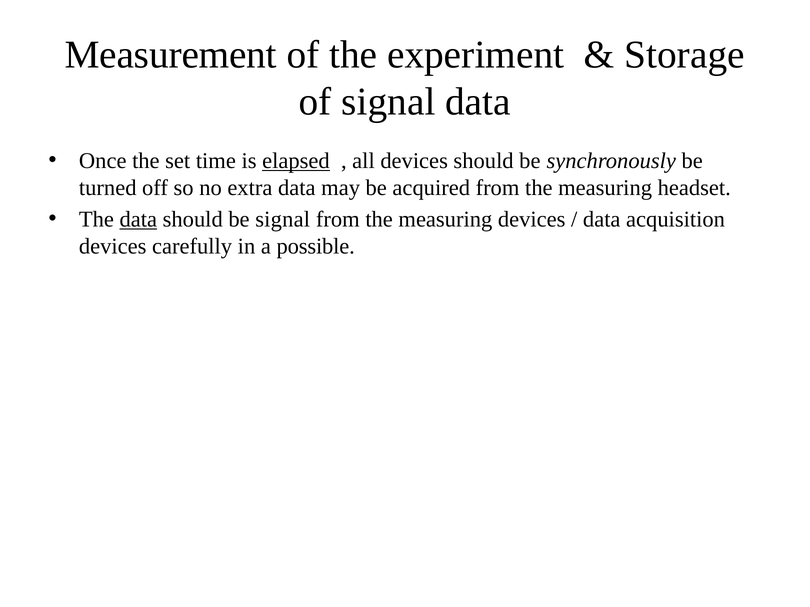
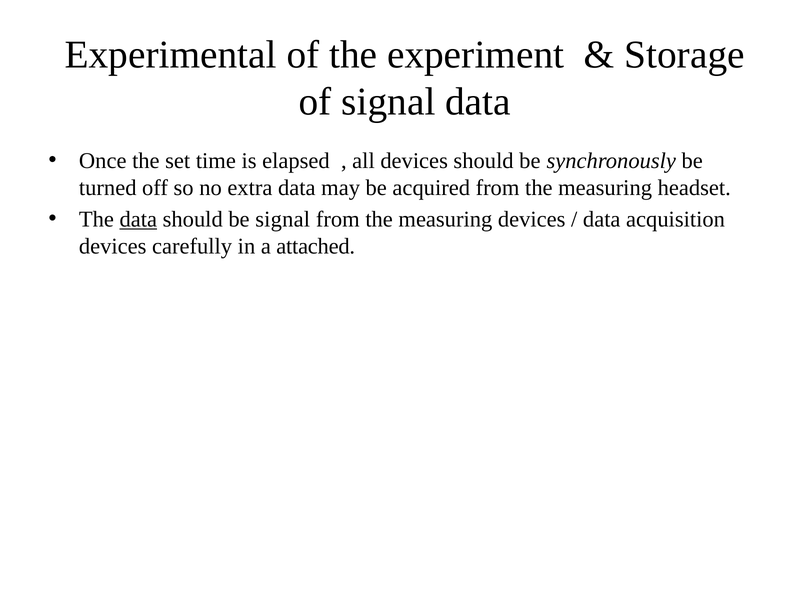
Measurement: Measurement -> Experimental
elapsed underline: present -> none
possible: possible -> attached
